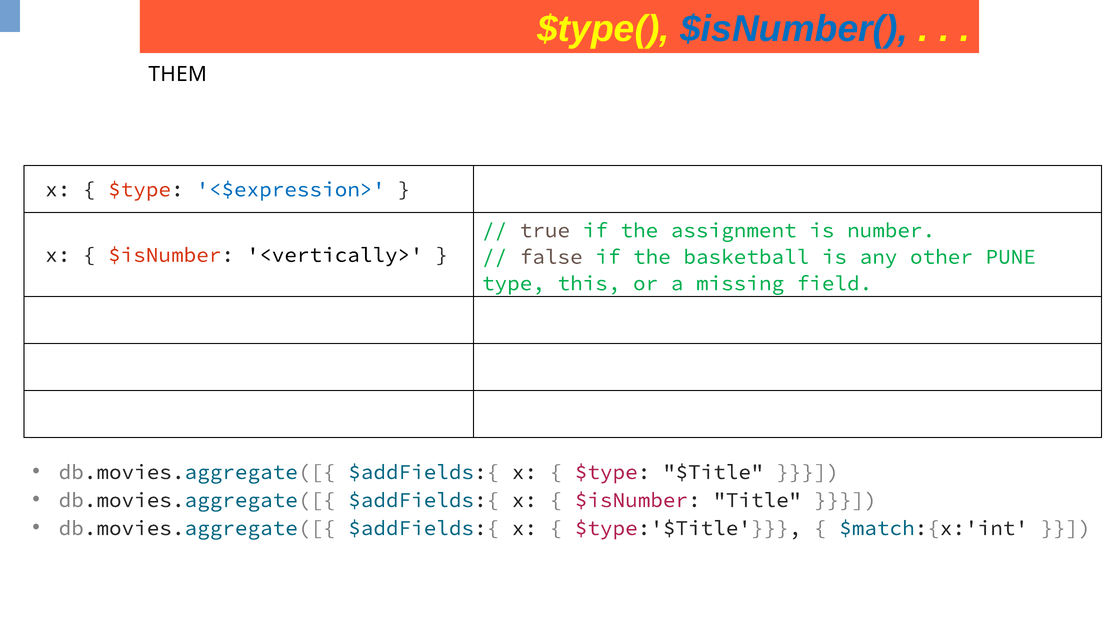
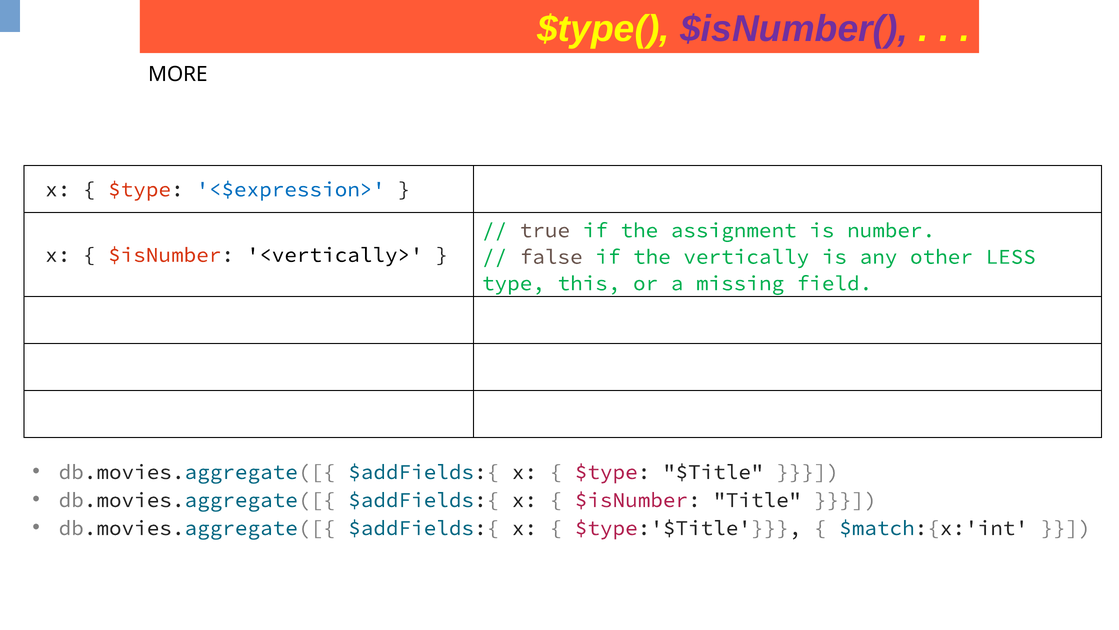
$isNumber( colour: blue -> purple
THEM: THEM -> MORE
basketball: basketball -> vertically
PUNE: PUNE -> LESS
